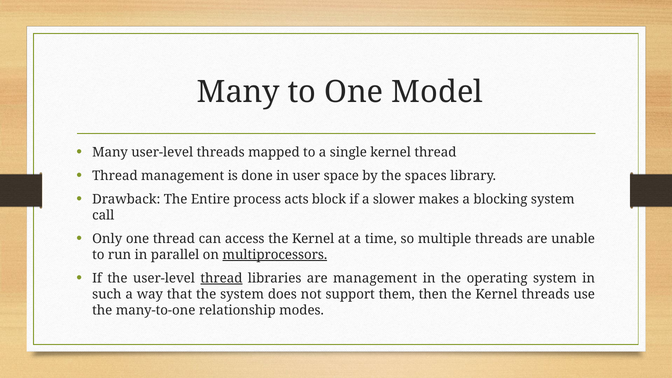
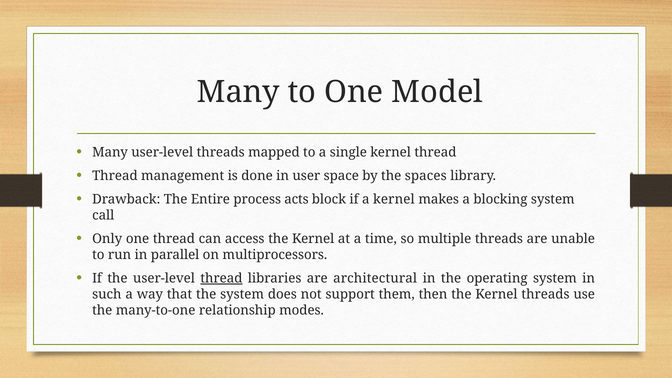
a slower: slower -> kernel
multiprocessors underline: present -> none
are management: management -> architectural
